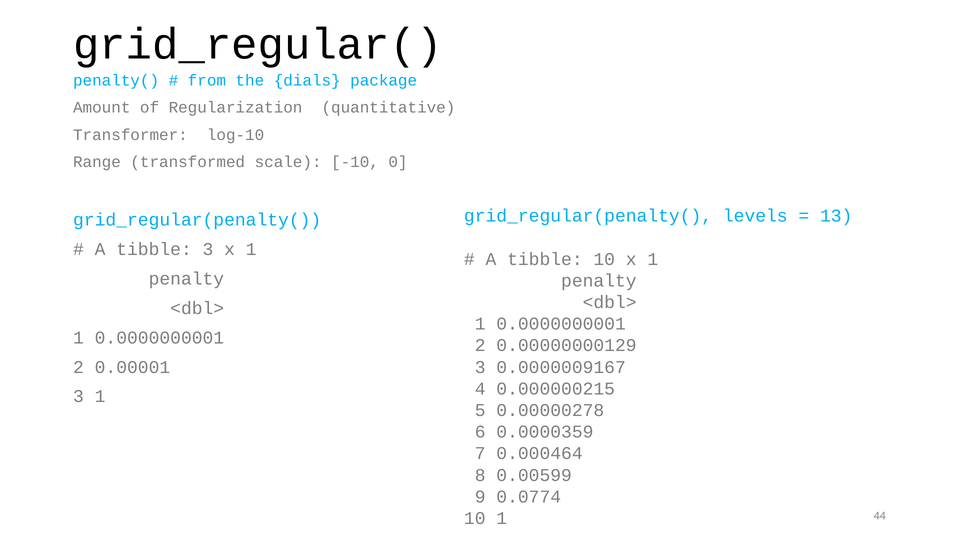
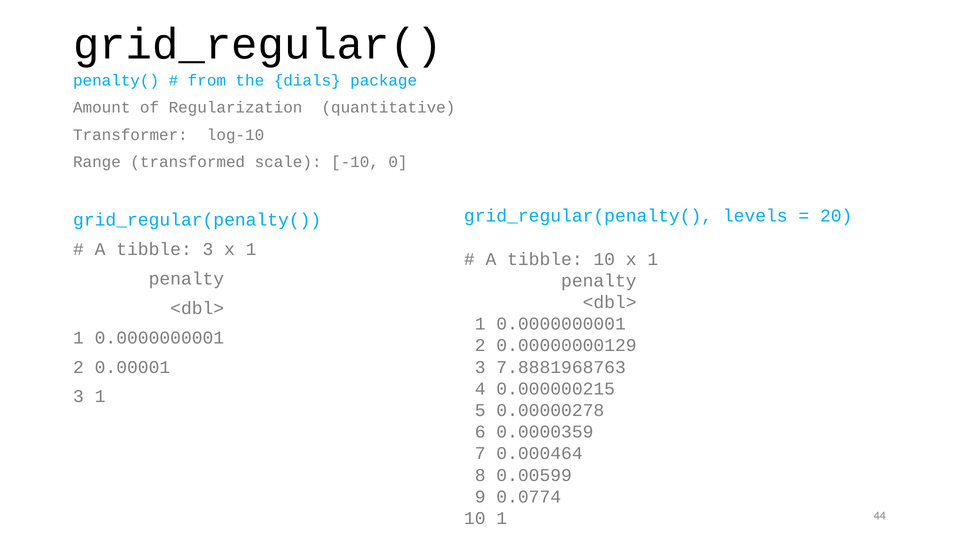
13: 13 -> 20
0.0000009167: 0.0000009167 -> 7.8881968763
